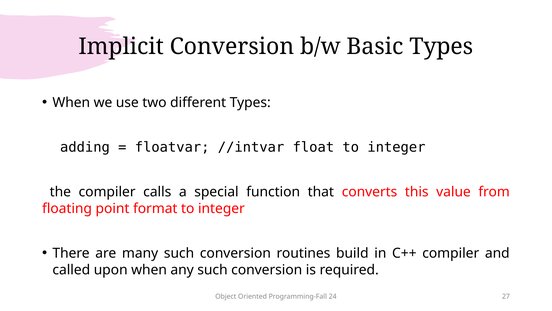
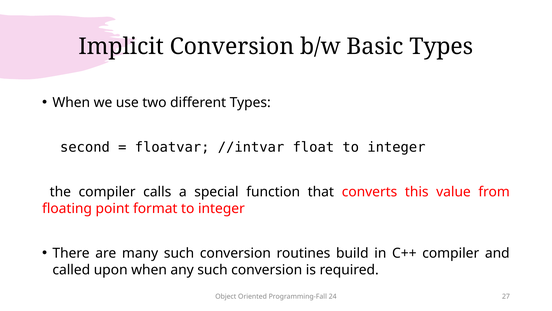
adding: adding -> second
